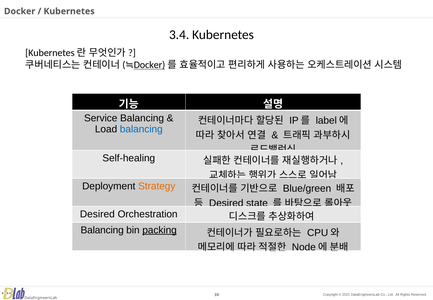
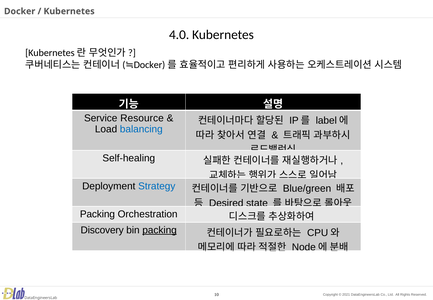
3.4: 3.4 -> 4.0
Docker at (149, 65) underline: present -> none
Service Balancing: Balancing -> Resource
Strategy colour: orange -> blue
Desired at (97, 214): Desired -> Packing
Balancing at (102, 230): Balancing -> Discovery
